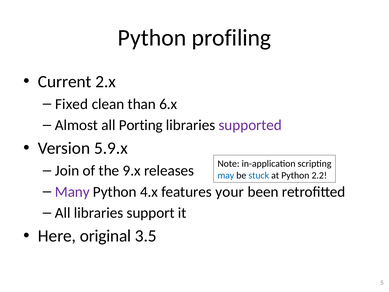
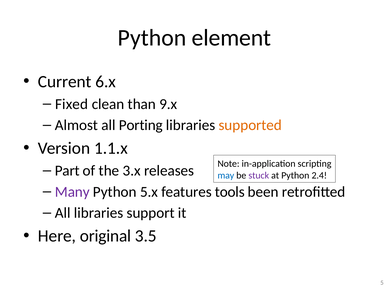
profiling: profiling -> element
2.x: 2.x -> 6.x
6.x: 6.x -> 9.x
supported colour: purple -> orange
5.9.x: 5.9.x -> 1.1.x
Join: Join -> Part
9.x: 9.x -> 3.x
stuck colour: blue -> purple
2.2: 2.2 -> 2.4
4.x: 4.x -> 5.x
your: your -> tools
